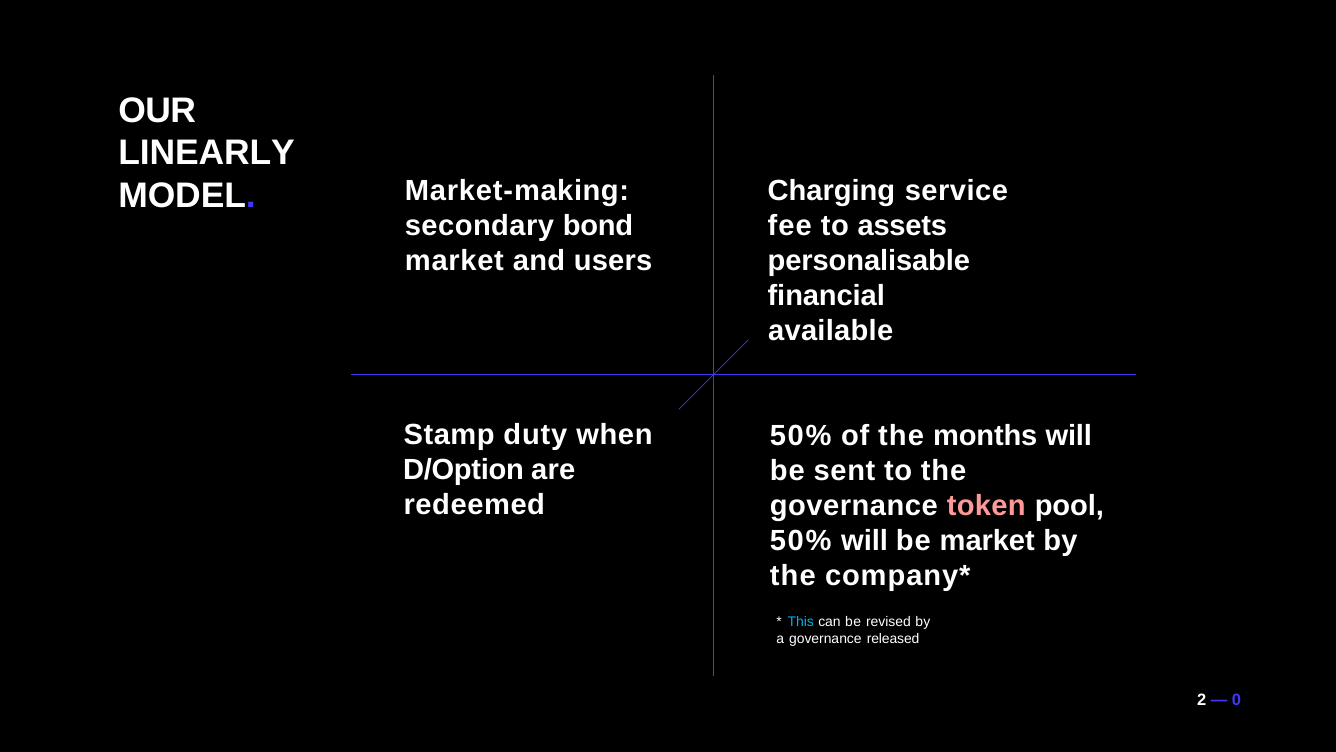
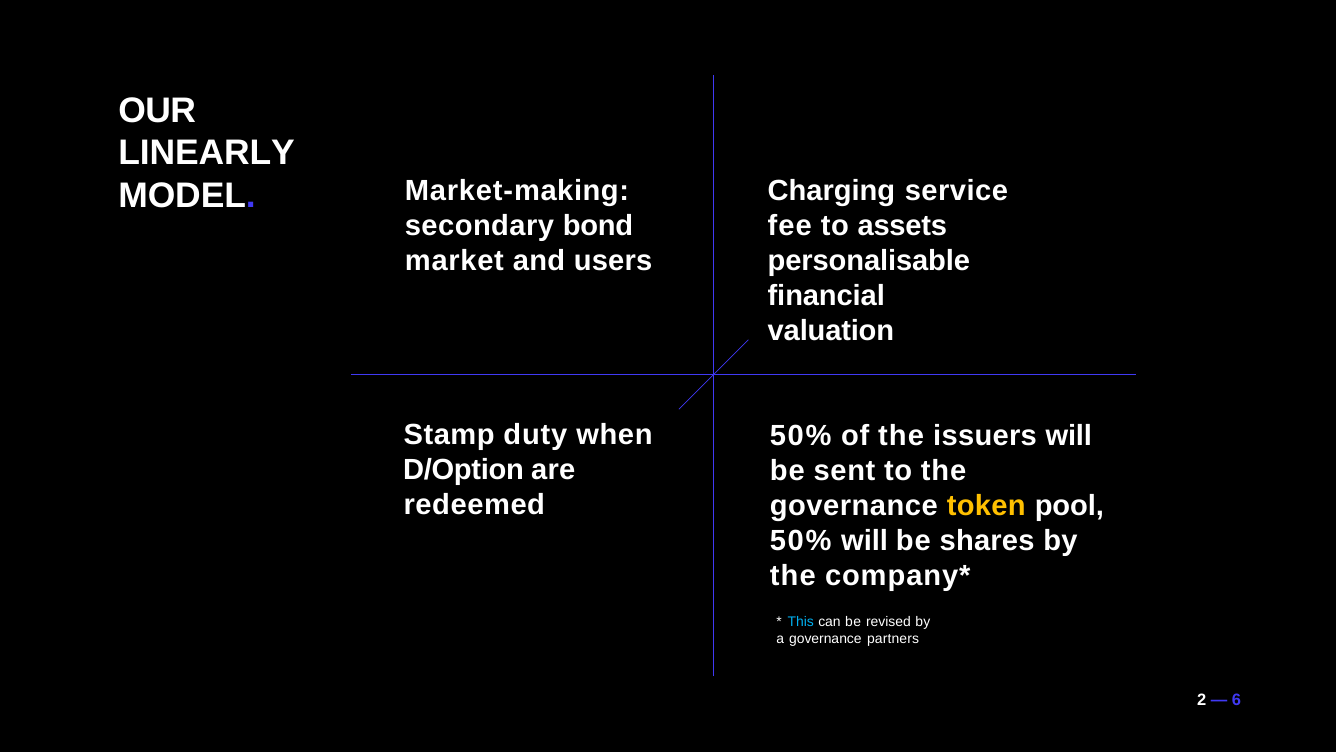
available: available -> valuation
months: months -> issuers
token colour: pink -> yellow
be market: market -> shares
released: released -> partners
0: 0 -> 6
